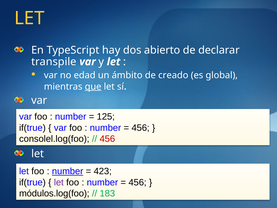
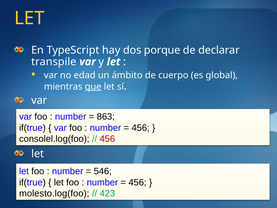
abierto: abierto -> porque
creado: creado -> cuerpo
125: 125 -> 863
number at (68, 171) underline: present -> none
423: 423 -> 546
let at (59, 182) colour: purple -> black
módulos.log(foo: módulos.log(foo -> molesto.log(foo
183: 183 -> 423
